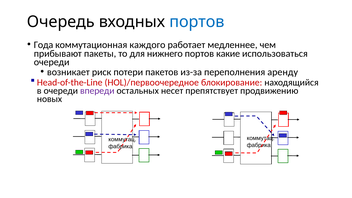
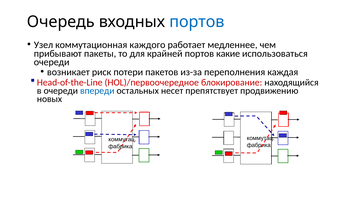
Года: Года -> Узел
нижнего: нижнего -> крайней
аренду: аренду -> каждая
впереди colour: purple -> blue
